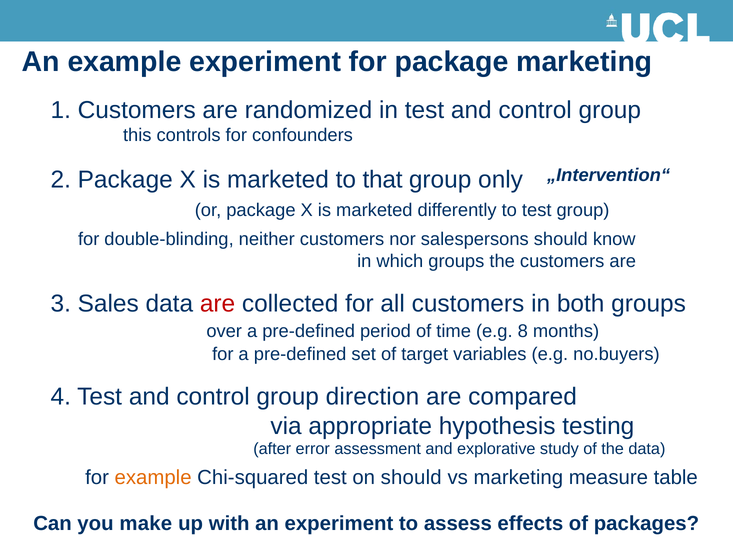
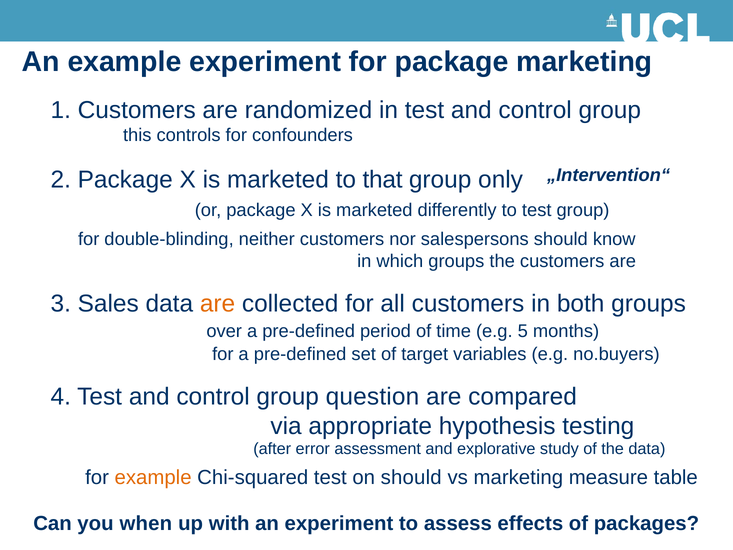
are at (218, 304) colour: red -> orange
8: 8 -> 5
direction: direction -> question
make: make -> when
